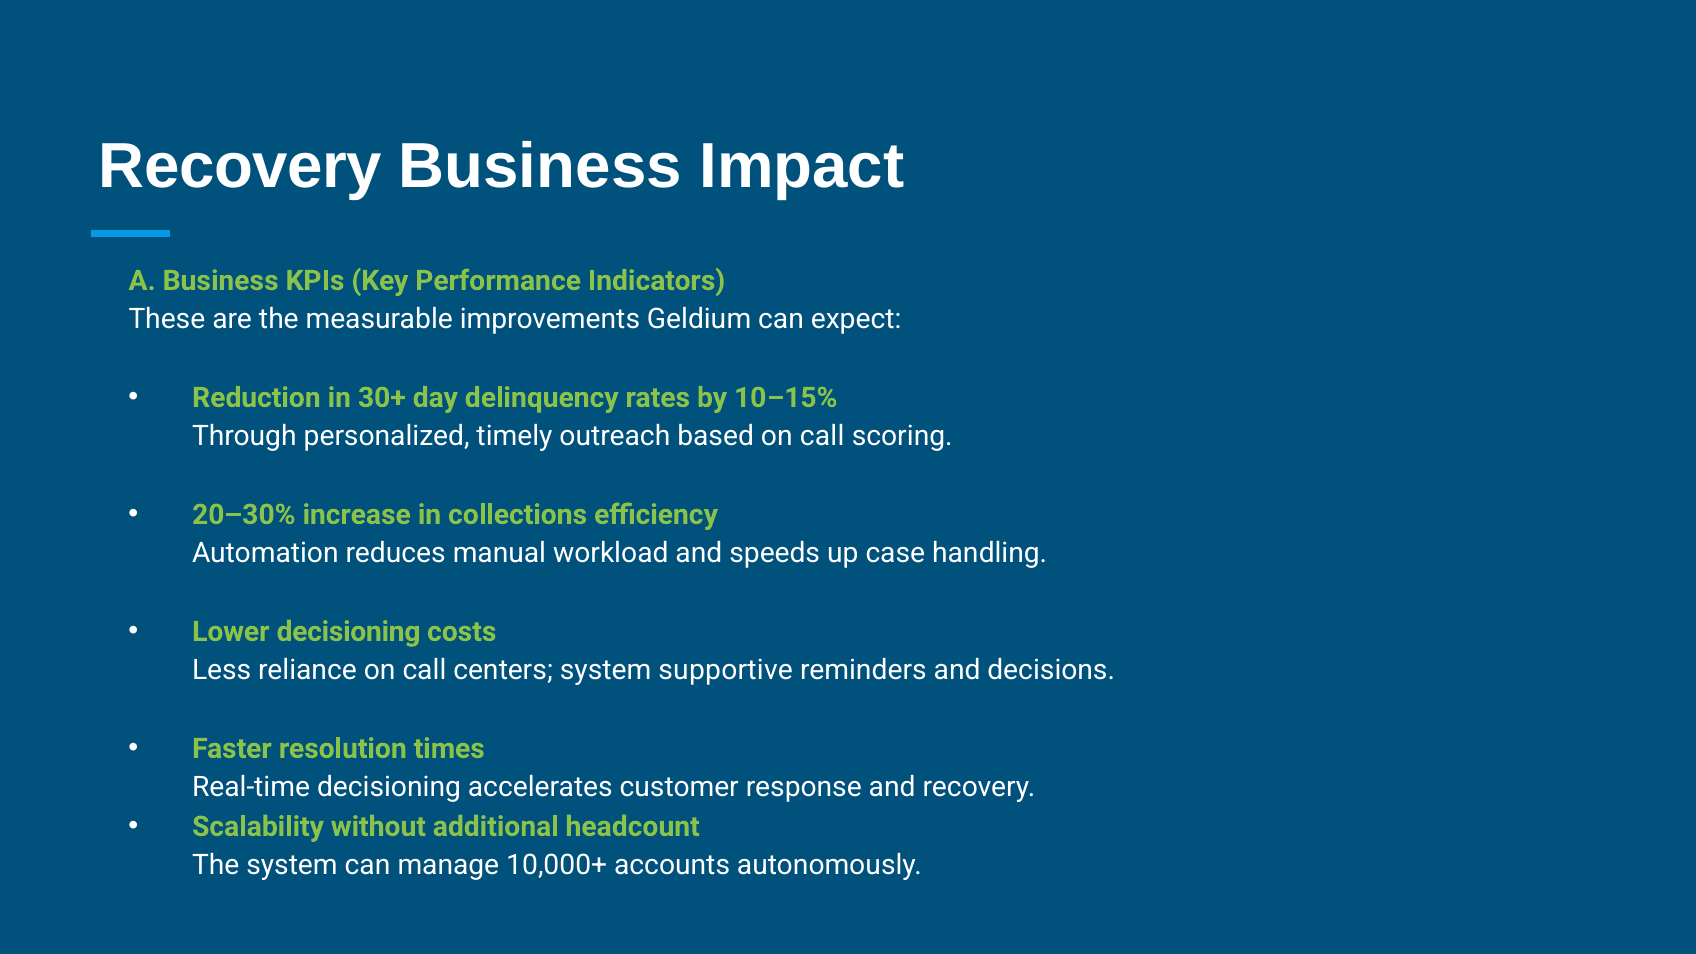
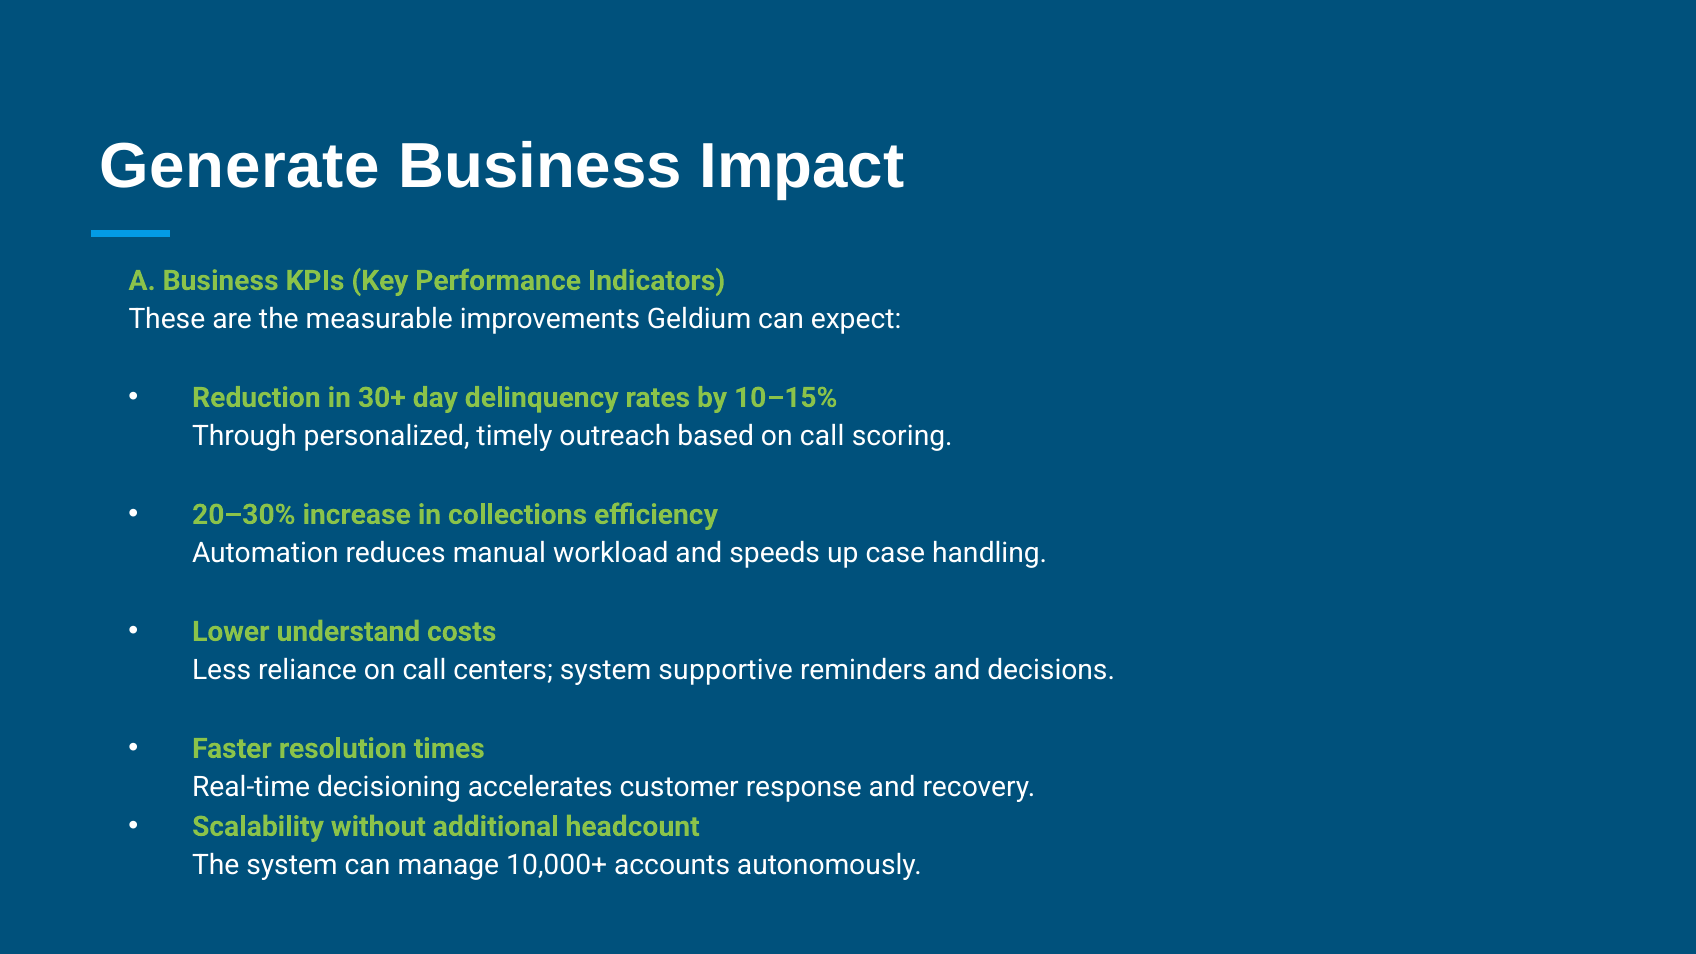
Recovery at (240, 167): Recovery -> Generate
Lower decisioning: decisioning -> understand
